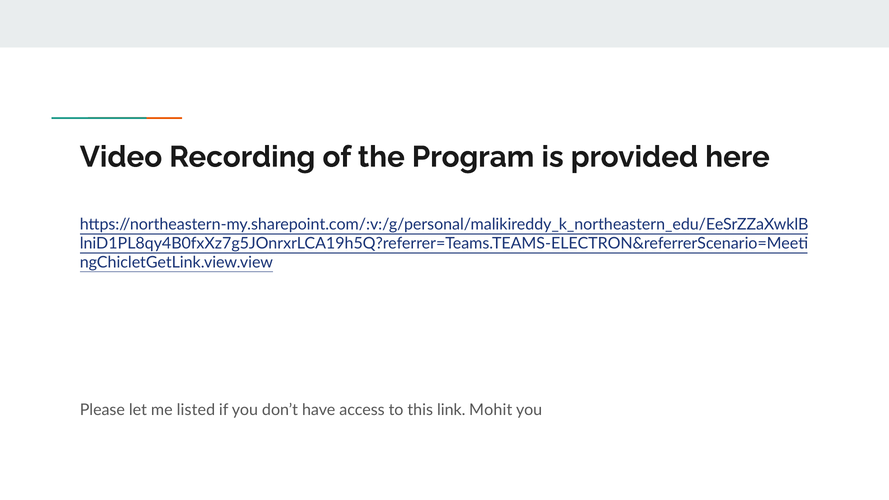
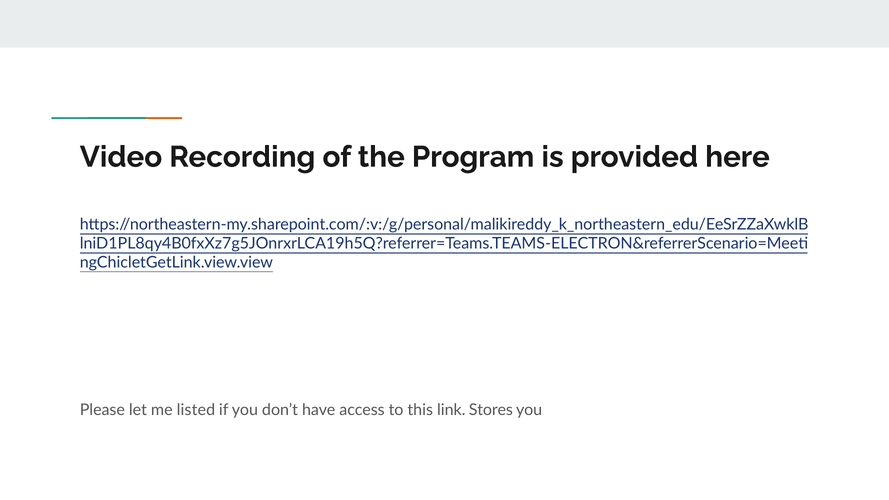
Mohit: Mohit -> Stores
